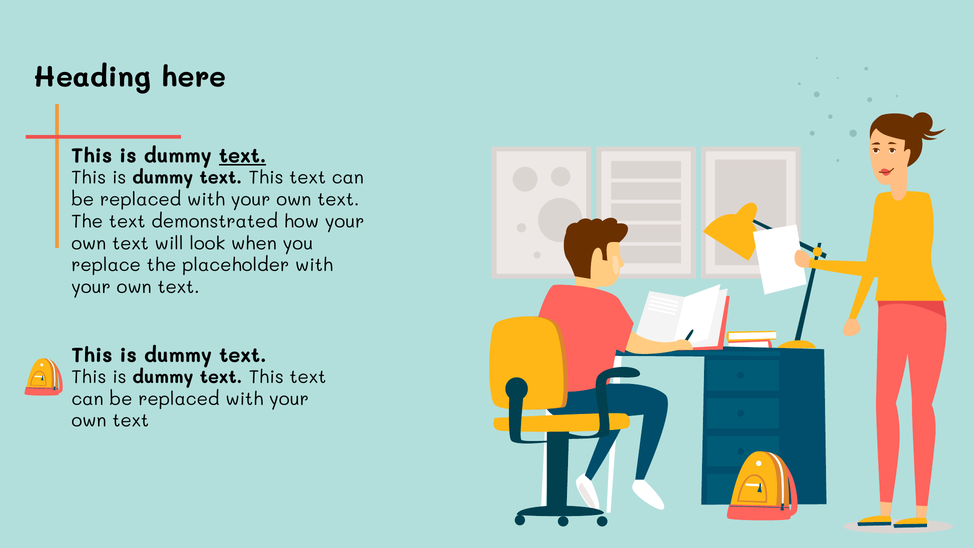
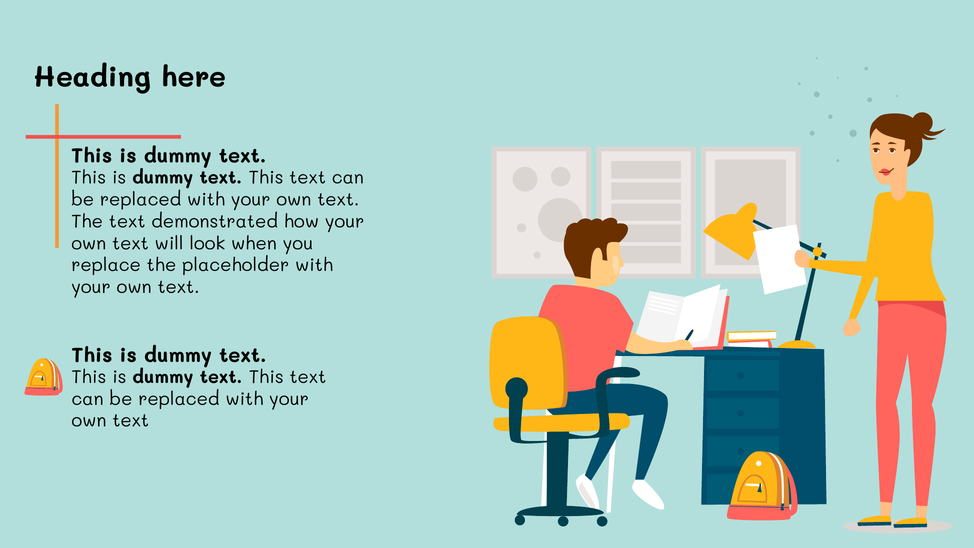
text at (243, 156) underline: present -> none
